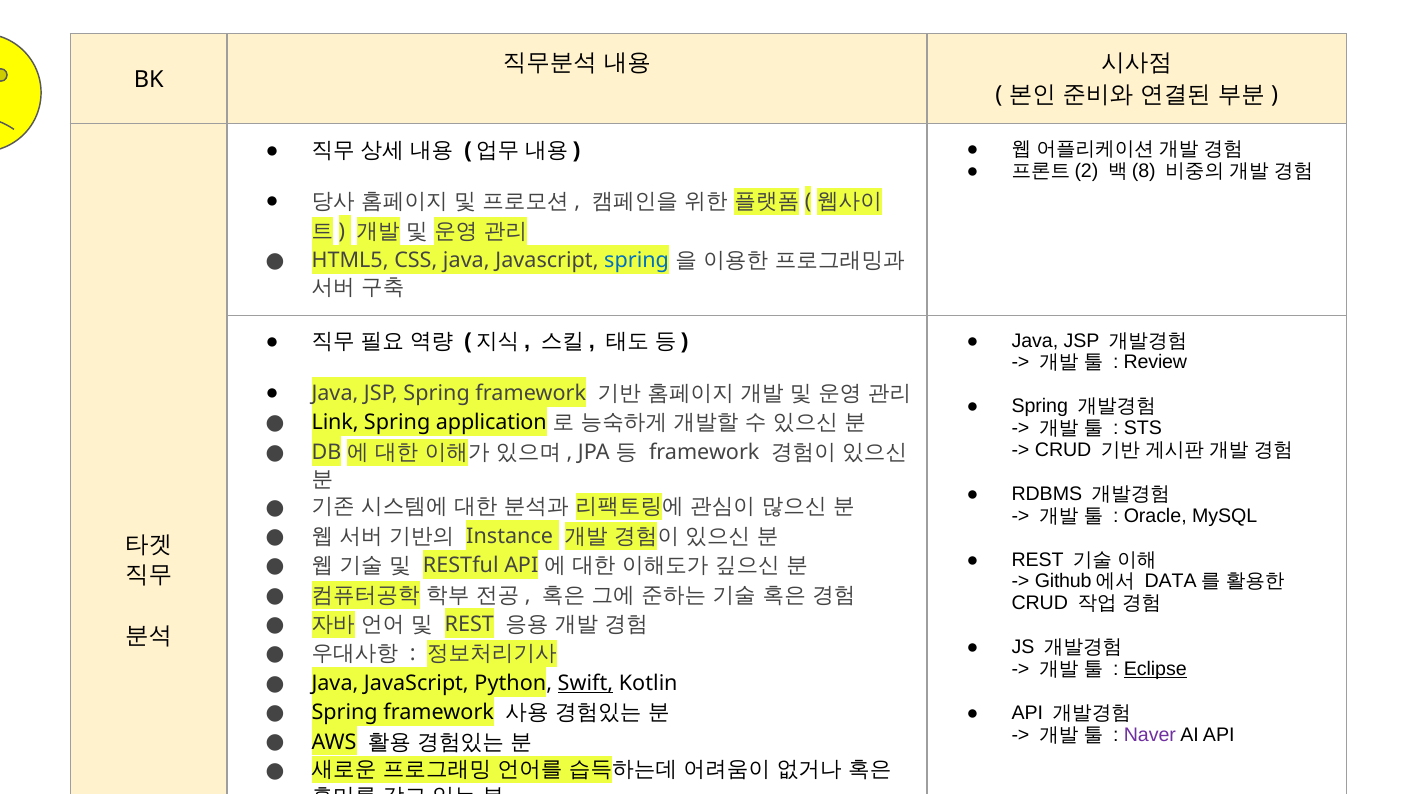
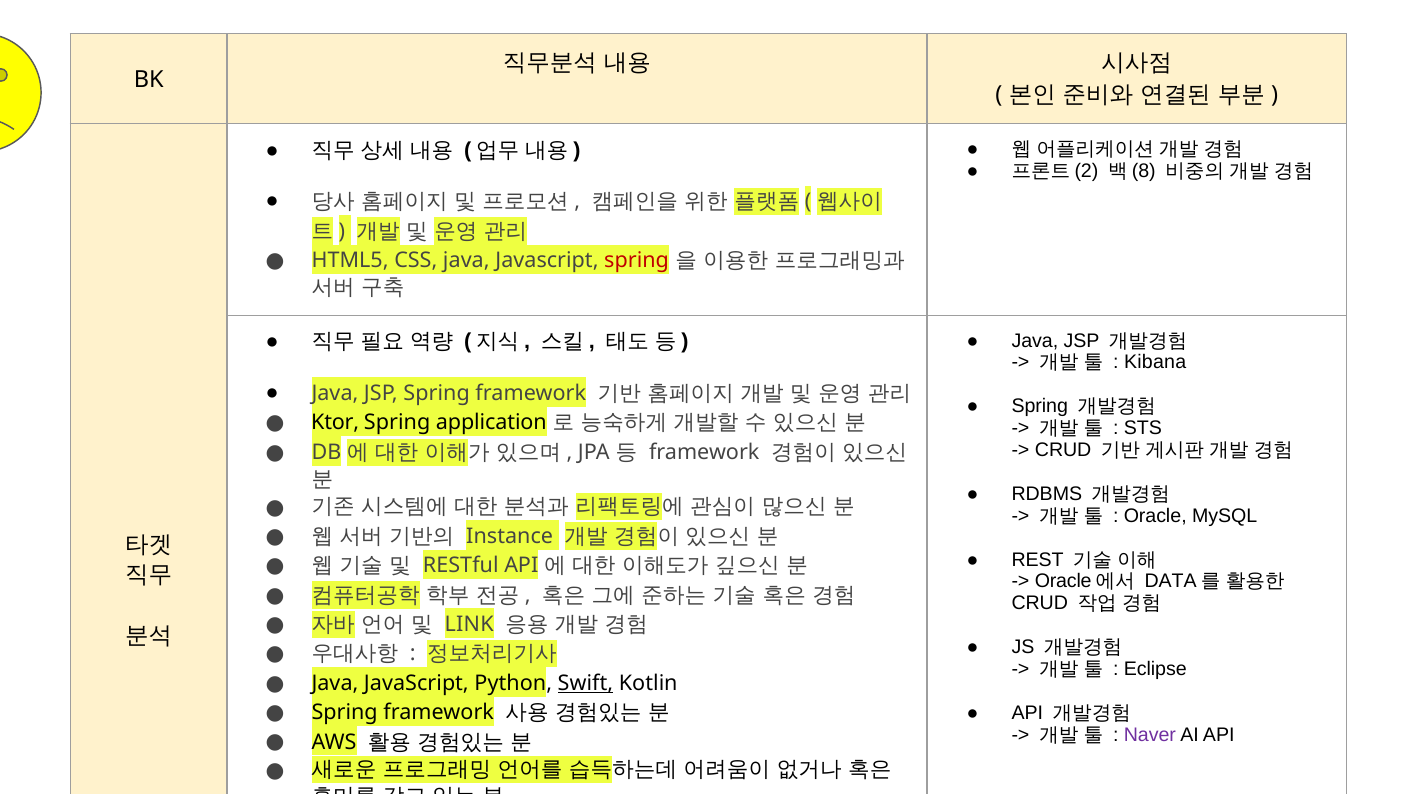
spring at (637, 261) colour: blue -> red
Review: Review -> Kibana
Link: Link -> Ktor
Github at (1063, 582): Github -> Oracle
REST at (469, 625): REST -> LINK
Eclipse underline: present -> none
